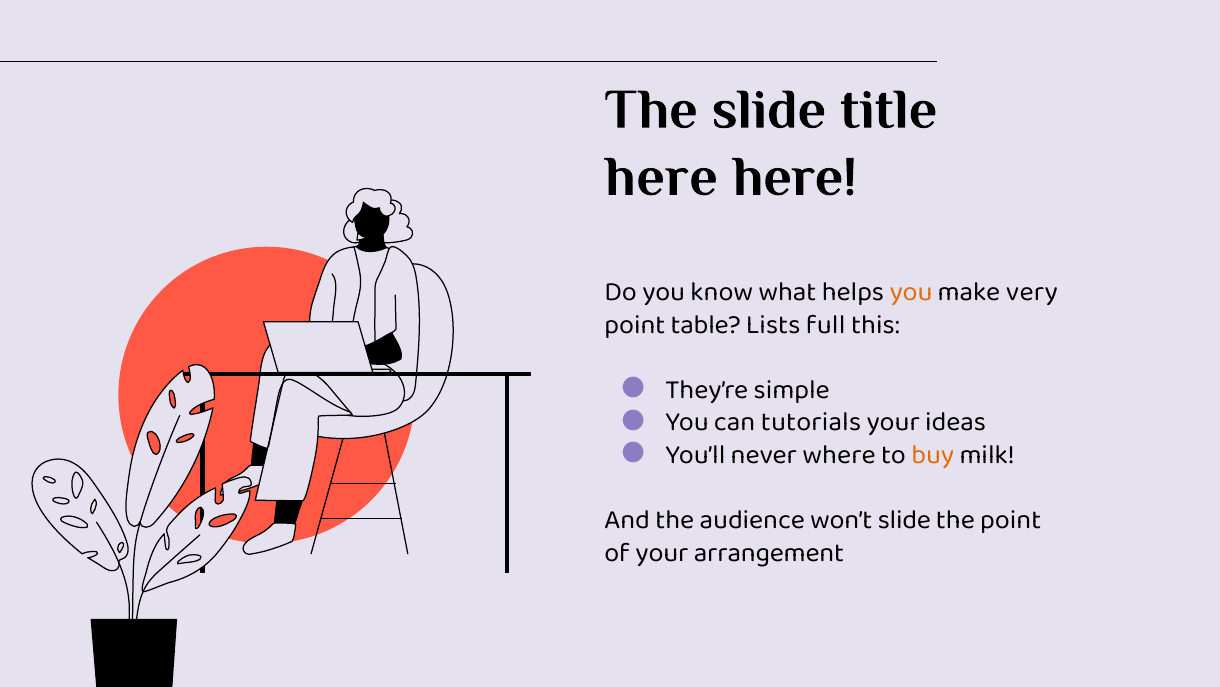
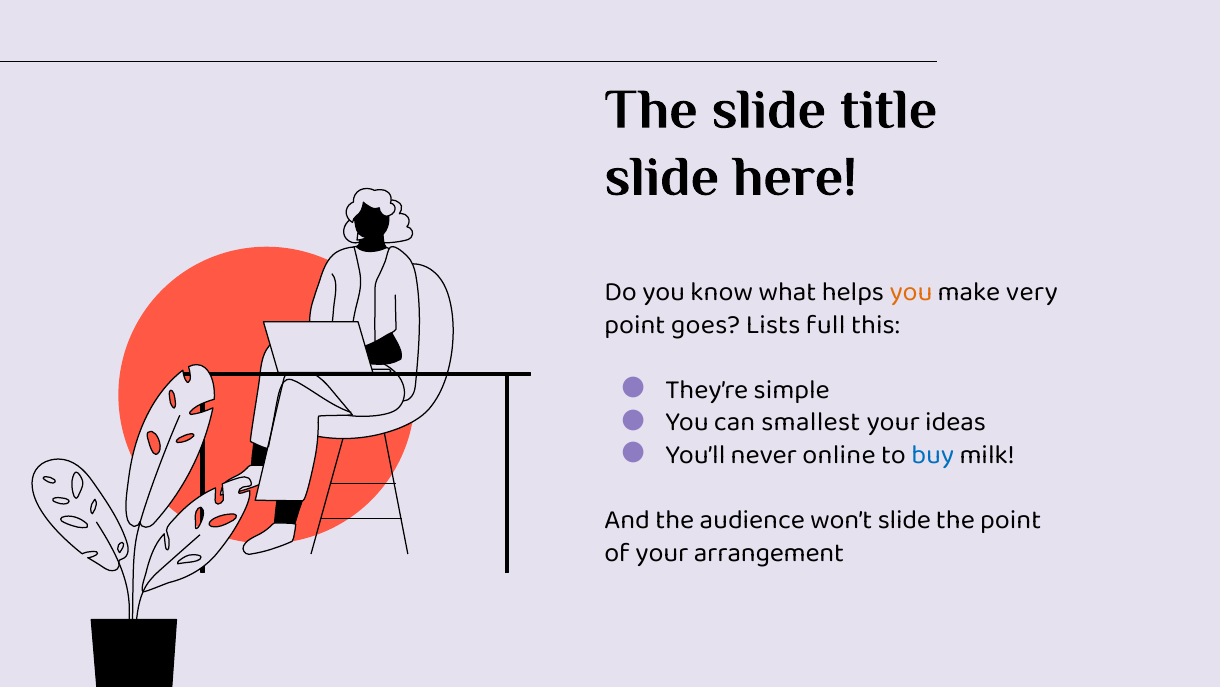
here at (661, 176): here -> slide
table: table -> goes
tutorials: tutorials -> smallest
where: where -> online
buy colour: orange -> blue
